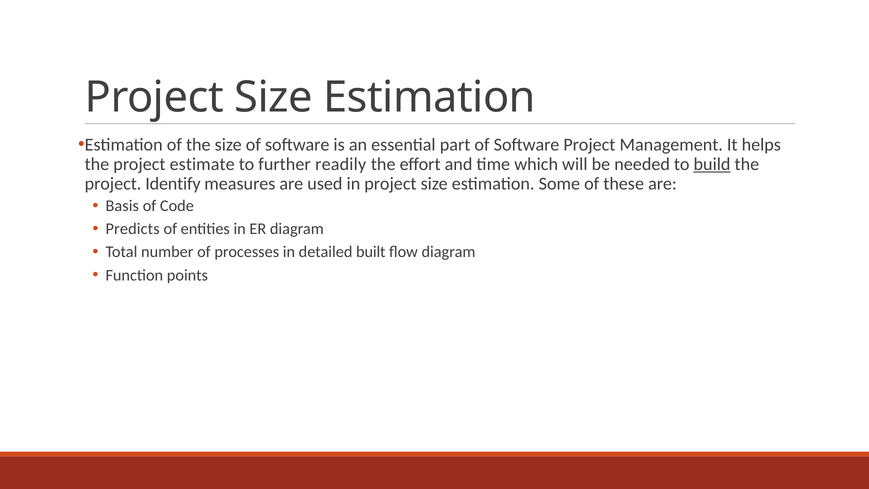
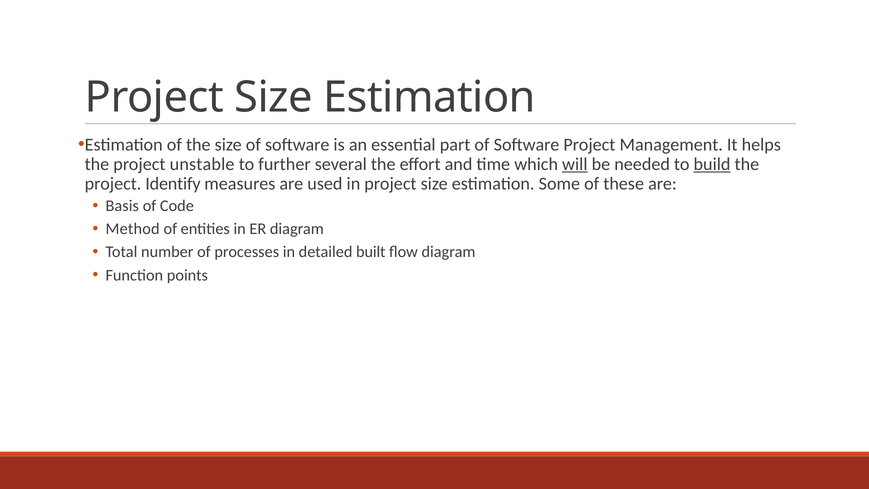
estimate: estimate -> unstable
readily: readily -> several
will underline: none -> present
Predicts: Predicts -> Method
